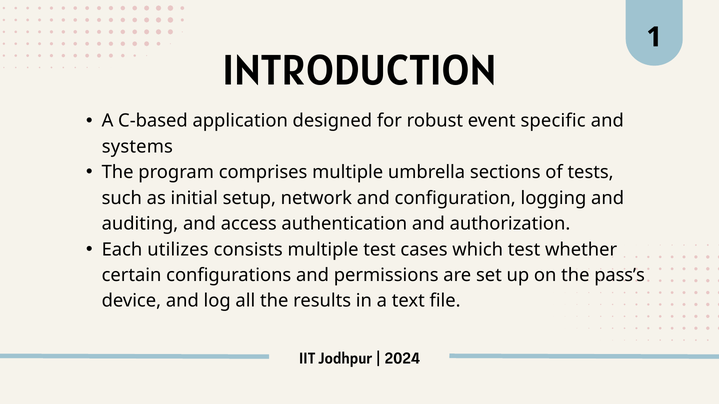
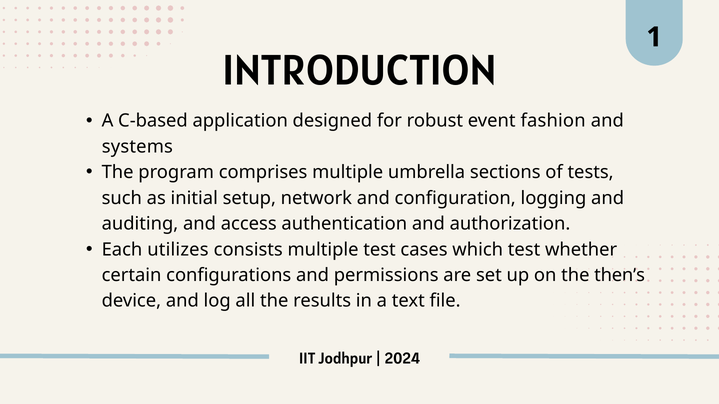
specific: specific -> fashion
pass’s: pass’s -> then’s
